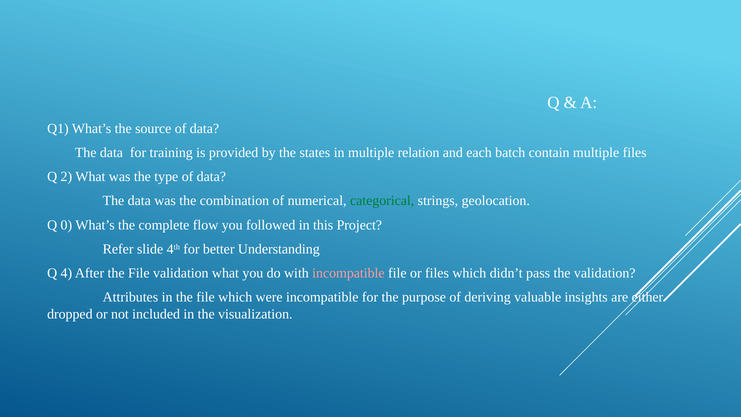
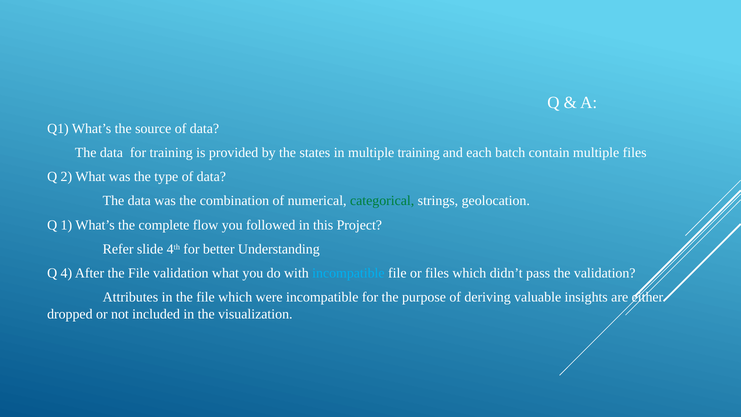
multiple relation: relation -> training
0: 0 -> 1
incompatible at (348, 273) colour: pink -> light blue
